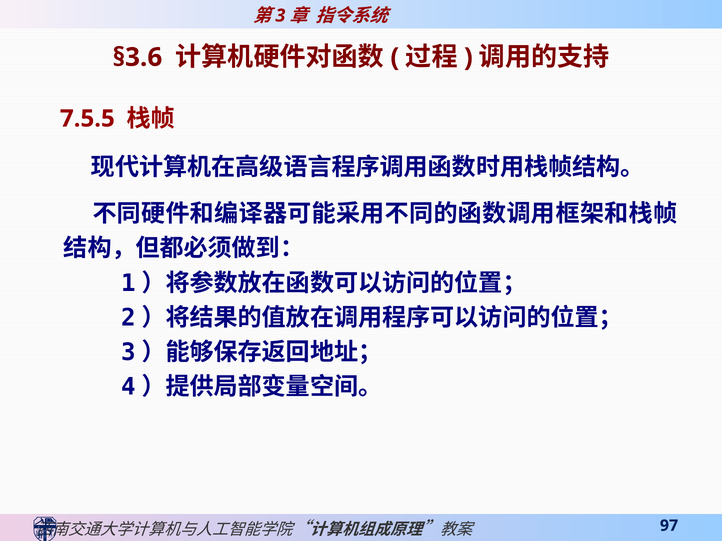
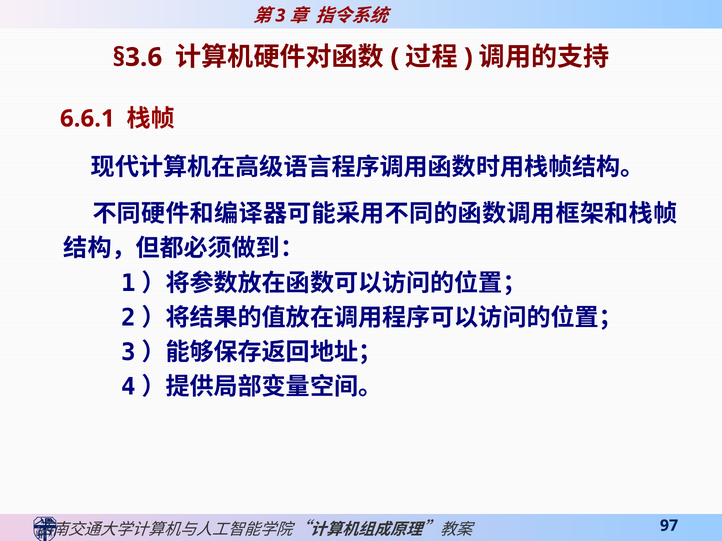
7.5.5: 7.5.5 -> 6.6.1
